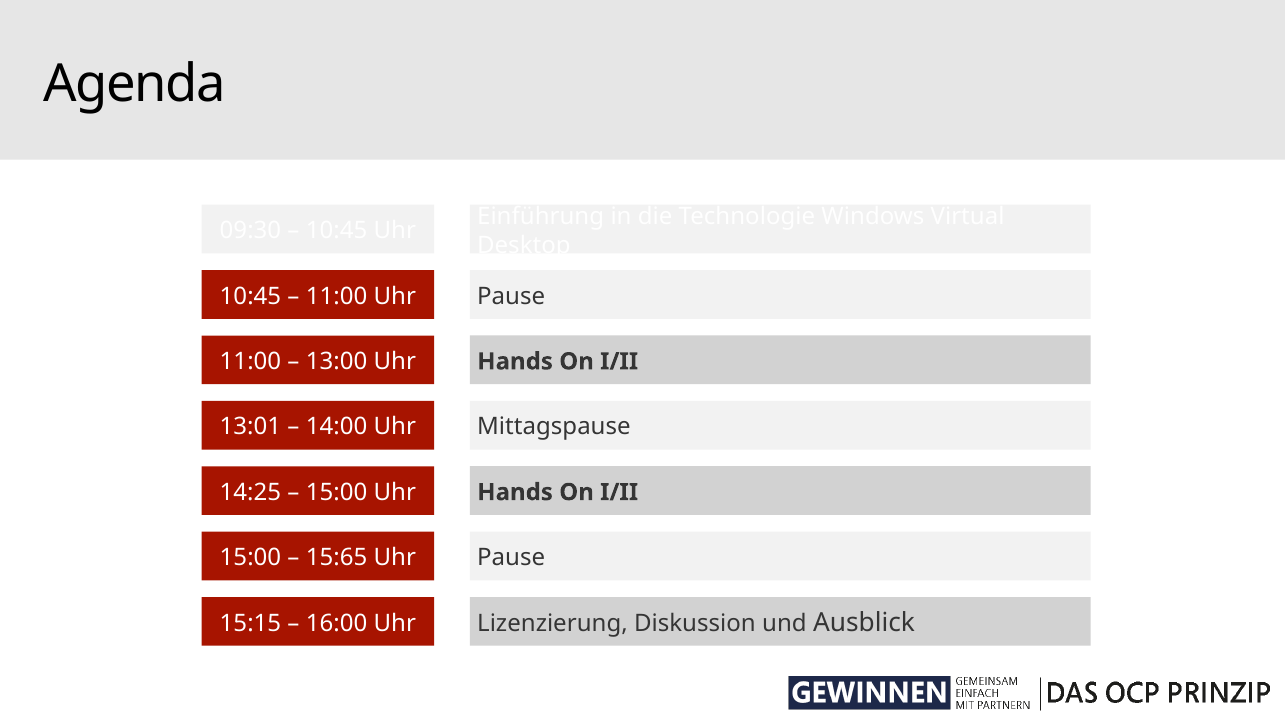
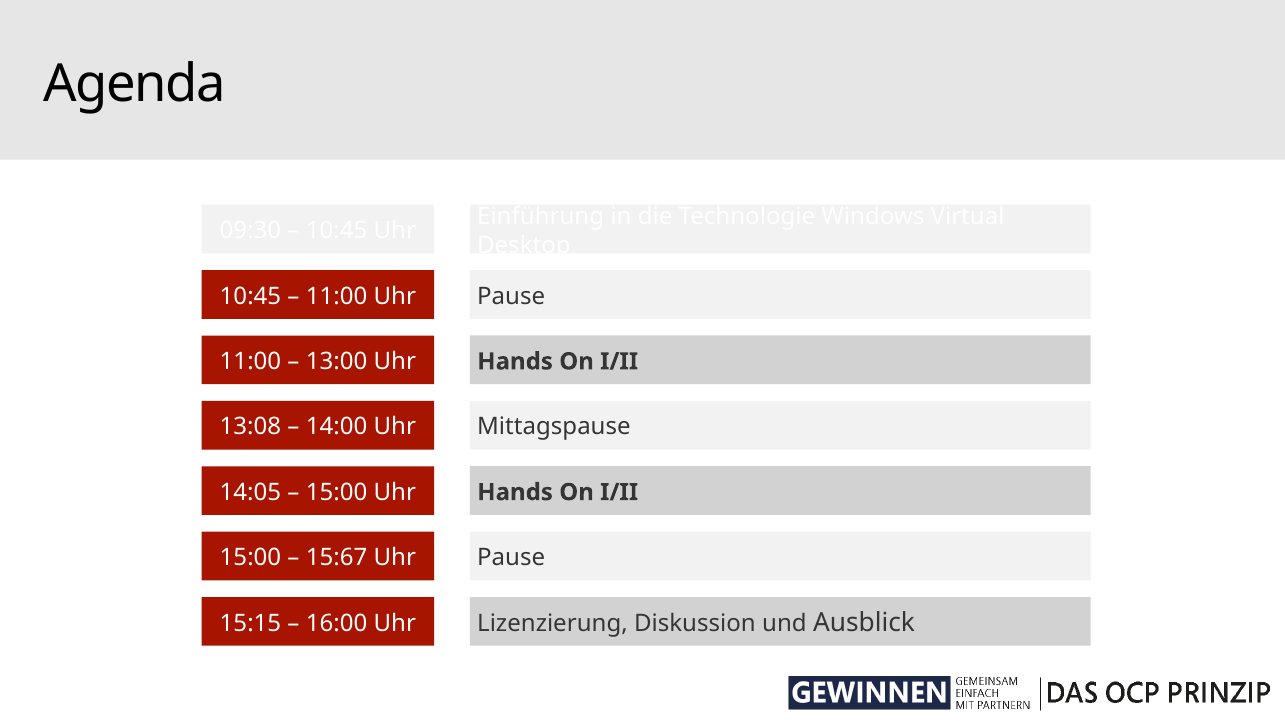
13:01: 13:01 -> 13:08
14:25: 14:25 -> 14:05
15:65: 15:65 -> 15:67
